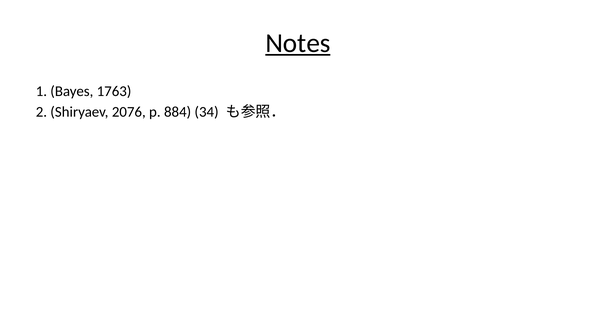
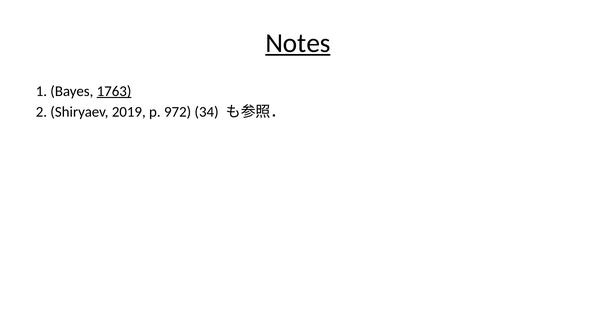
1763 underline: none -> present
2076: 2076 -> 2019
884: 884 -> 972
